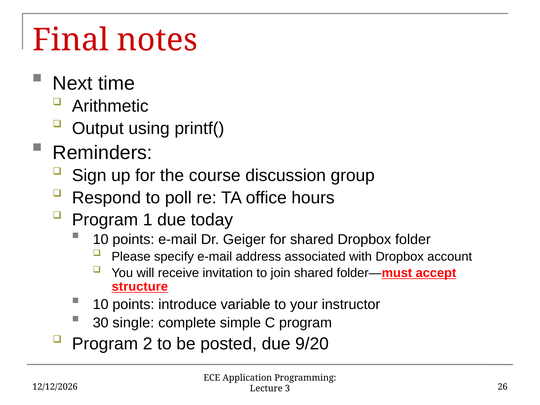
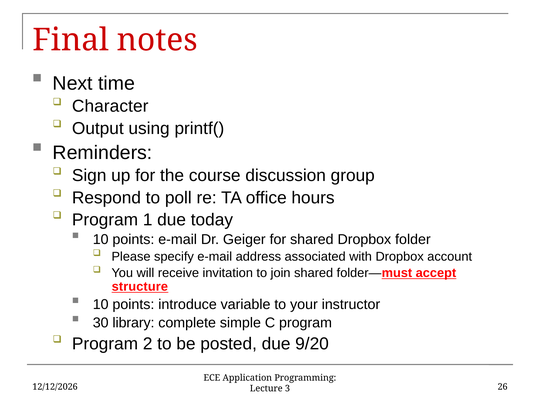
Arithmetic: Arithmetic -> Character
single: single -> library
